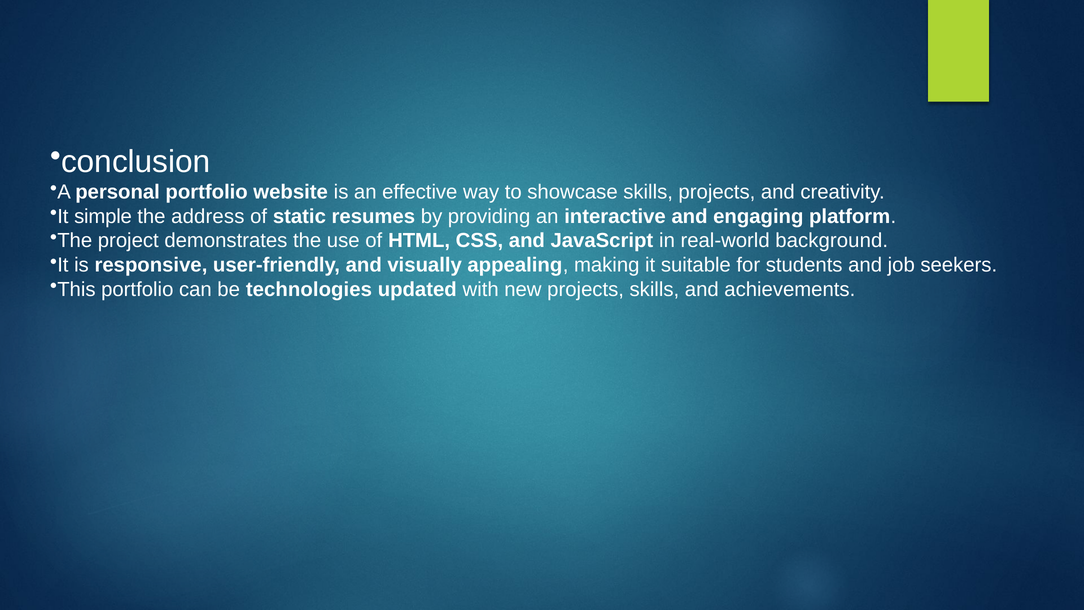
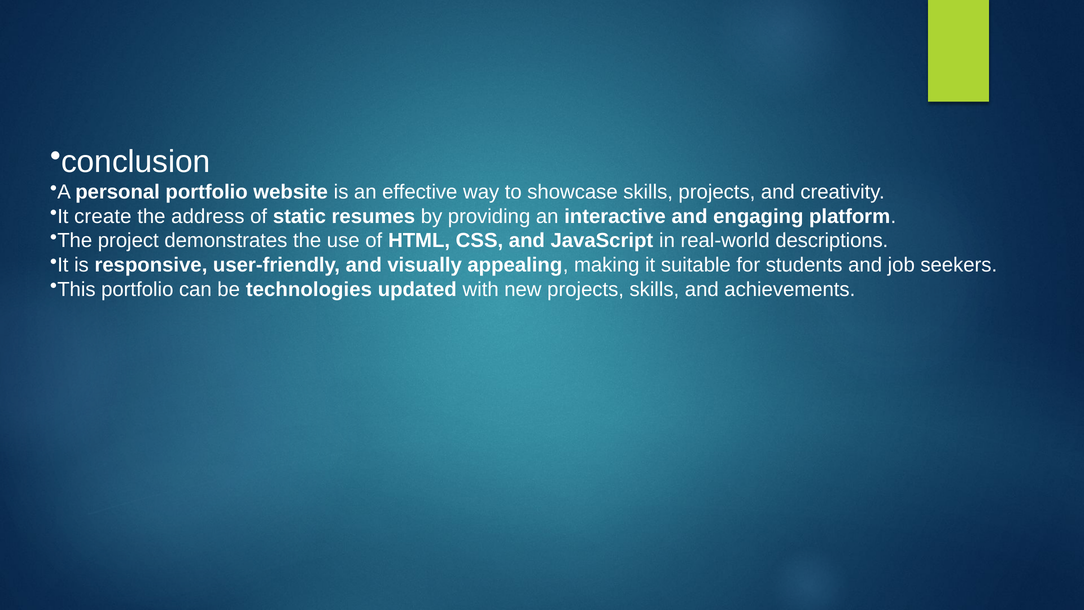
simple: simple -> create
background: background -> descriptions
